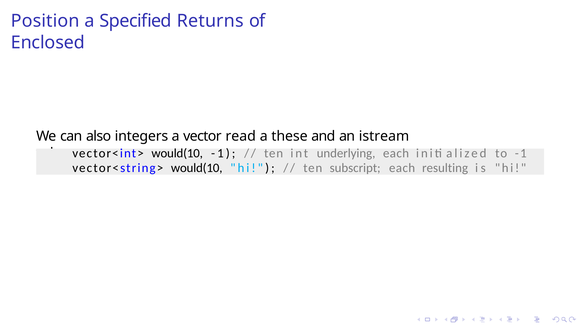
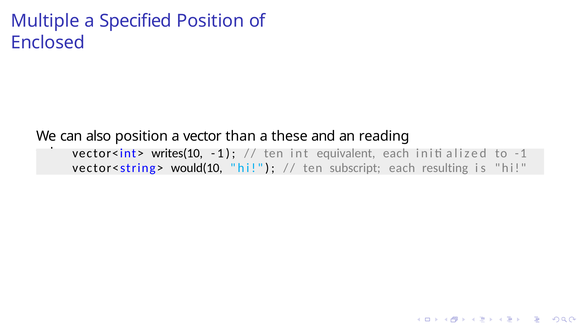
Position: Position -> Multiple
Specified Returns: Returns -> Position
also integers: integers -> position
read: read -> than
istream: istream -> reading
would(10 at (177, 153): would(10 -> writes(10
underlying: underlying -> equivalent
